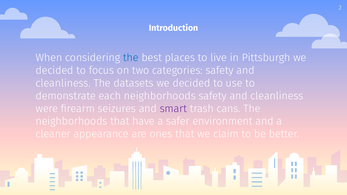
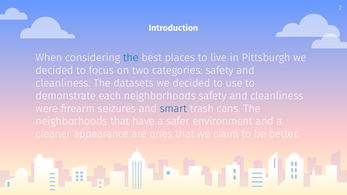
smart colour: purple -> blue
